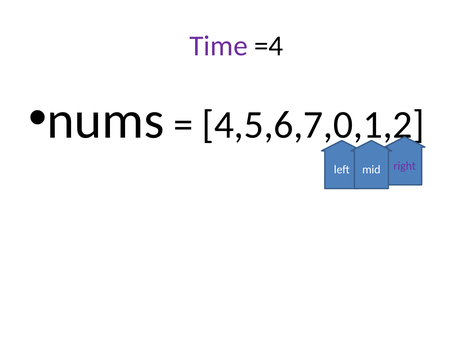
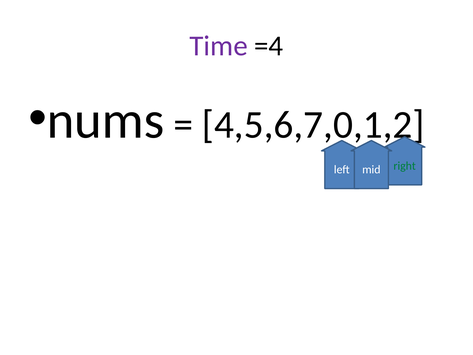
right colour: purple -> green
